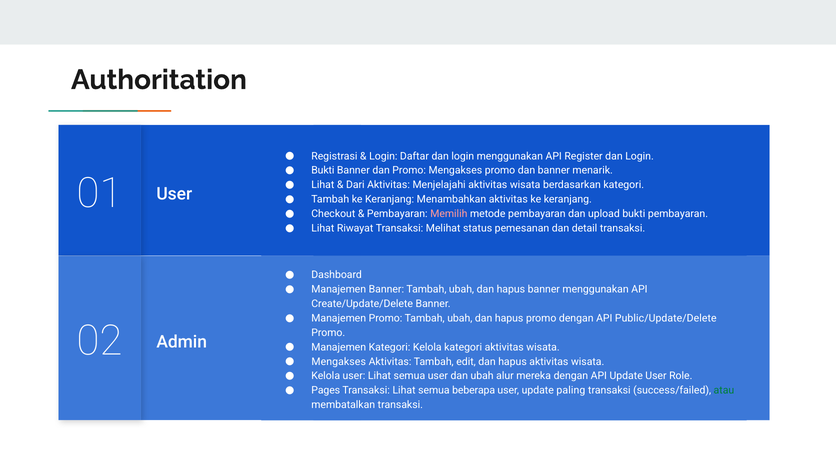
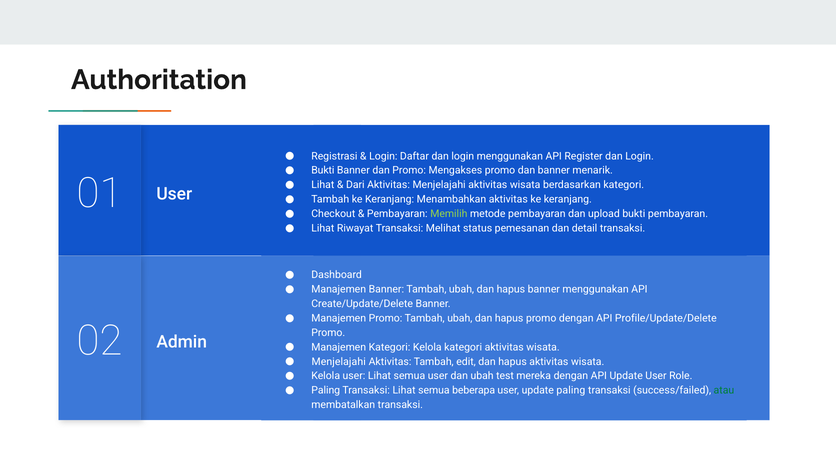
Memilih colour: pink -> light green
Public/Update/Delete: Public/Update/Delete -> Profile/Update/Delete
Mengakses at (339, 362): Mengakses -> Menjelajahi
alur: alur -> test
Pages at (326, 391): Pages -> Paling
